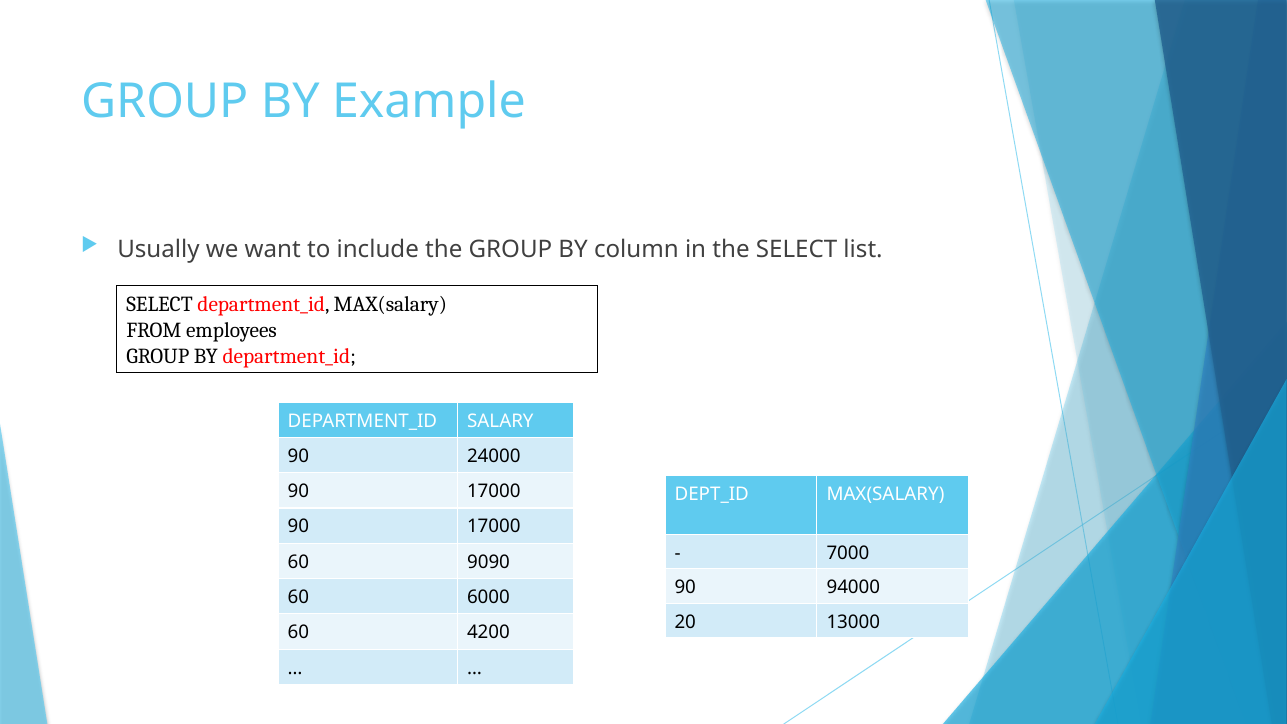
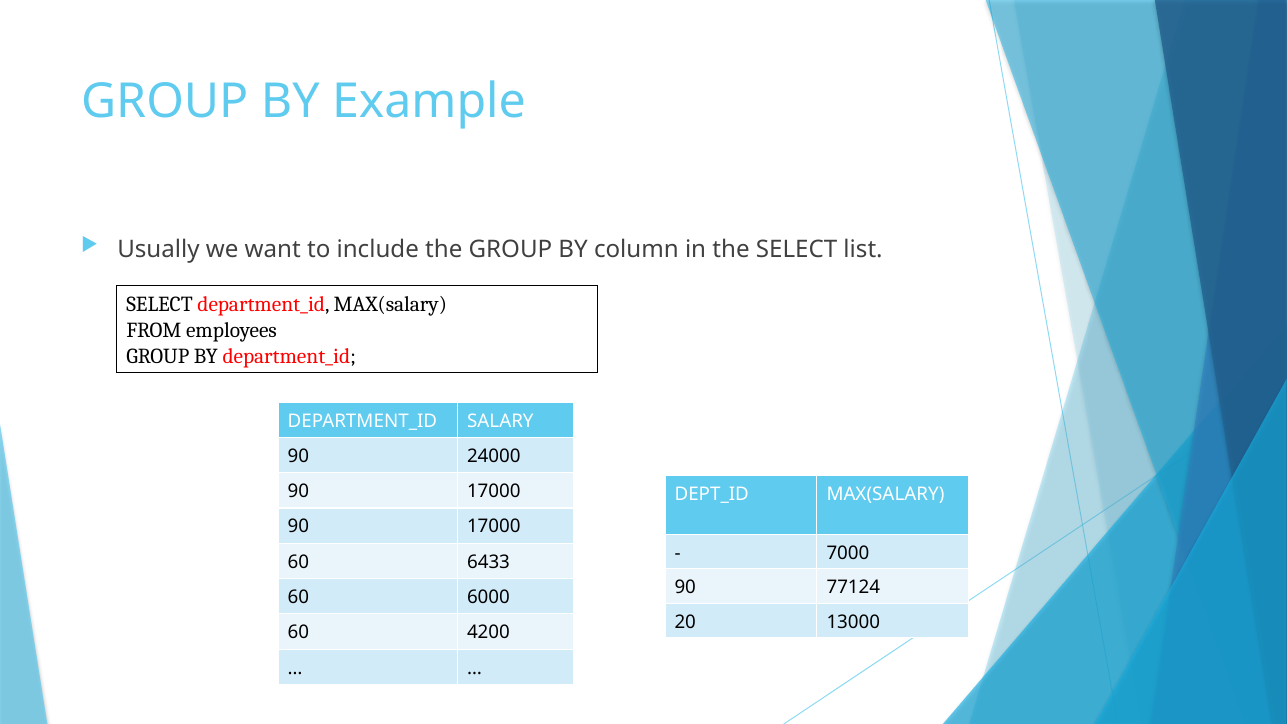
9090: 9090 -> 6433
94000: 94000 -> 77124
